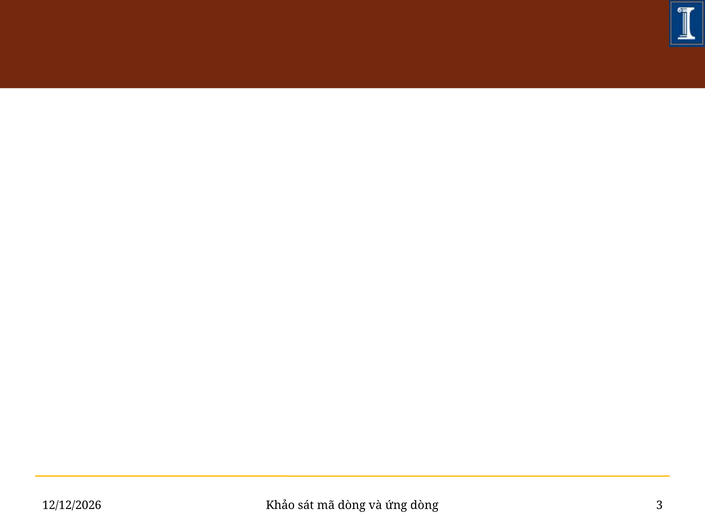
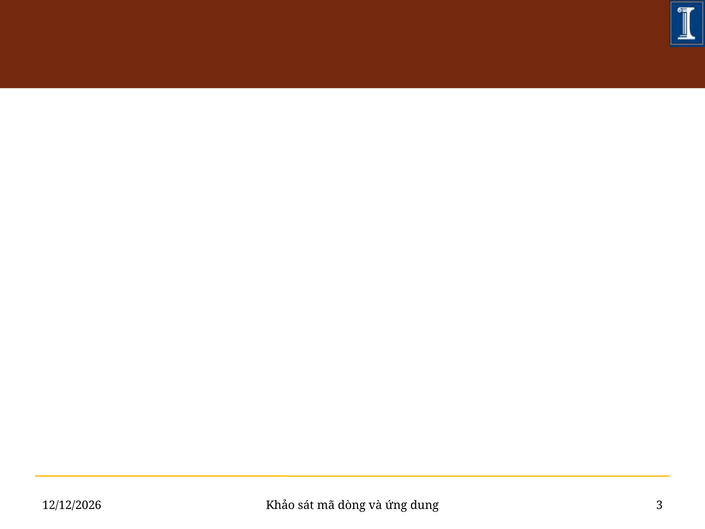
ứng dòng: dòng -> dung
